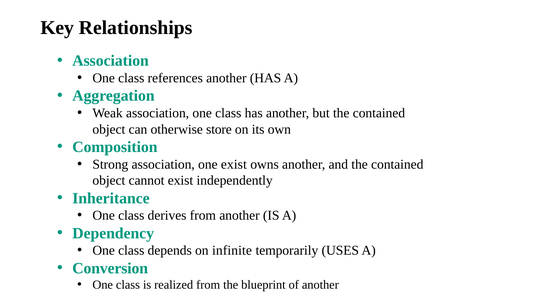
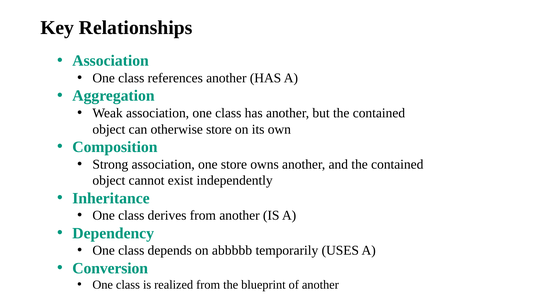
one exist: exist -> store
infinite: infinite -> abbbbb
